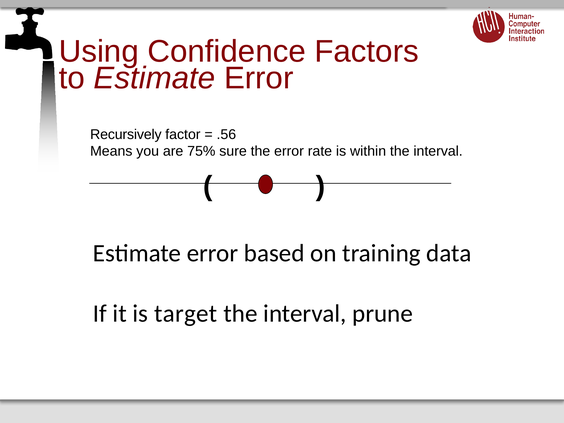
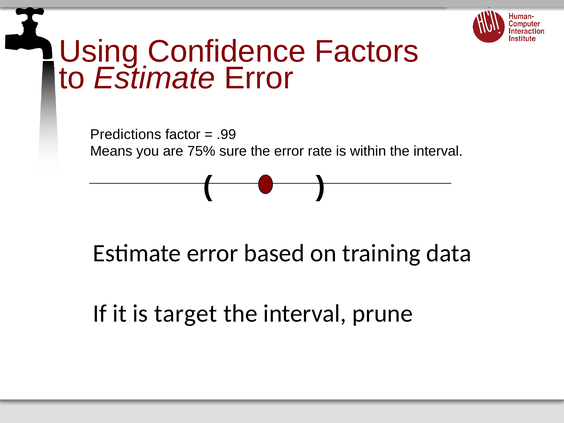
Recursively: Recursively -> Predictions
.56: .56 -> .99
